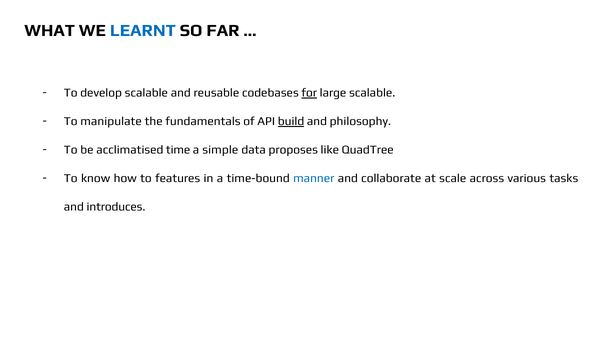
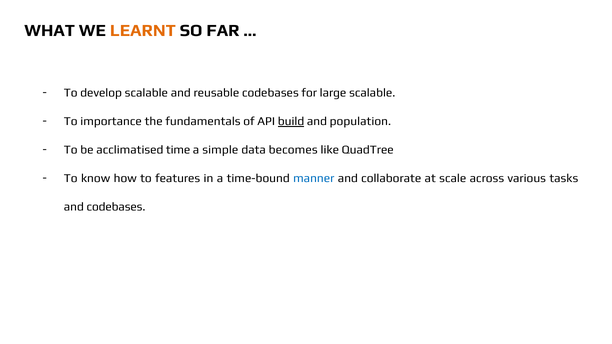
LEARNT colour: blue -> orange
for underline: present -> none
manipulate: manipulate -> importance
philosophy: philosophy -> population
proposes: proposes -> becomes
and introduces: introduces -> codebases
